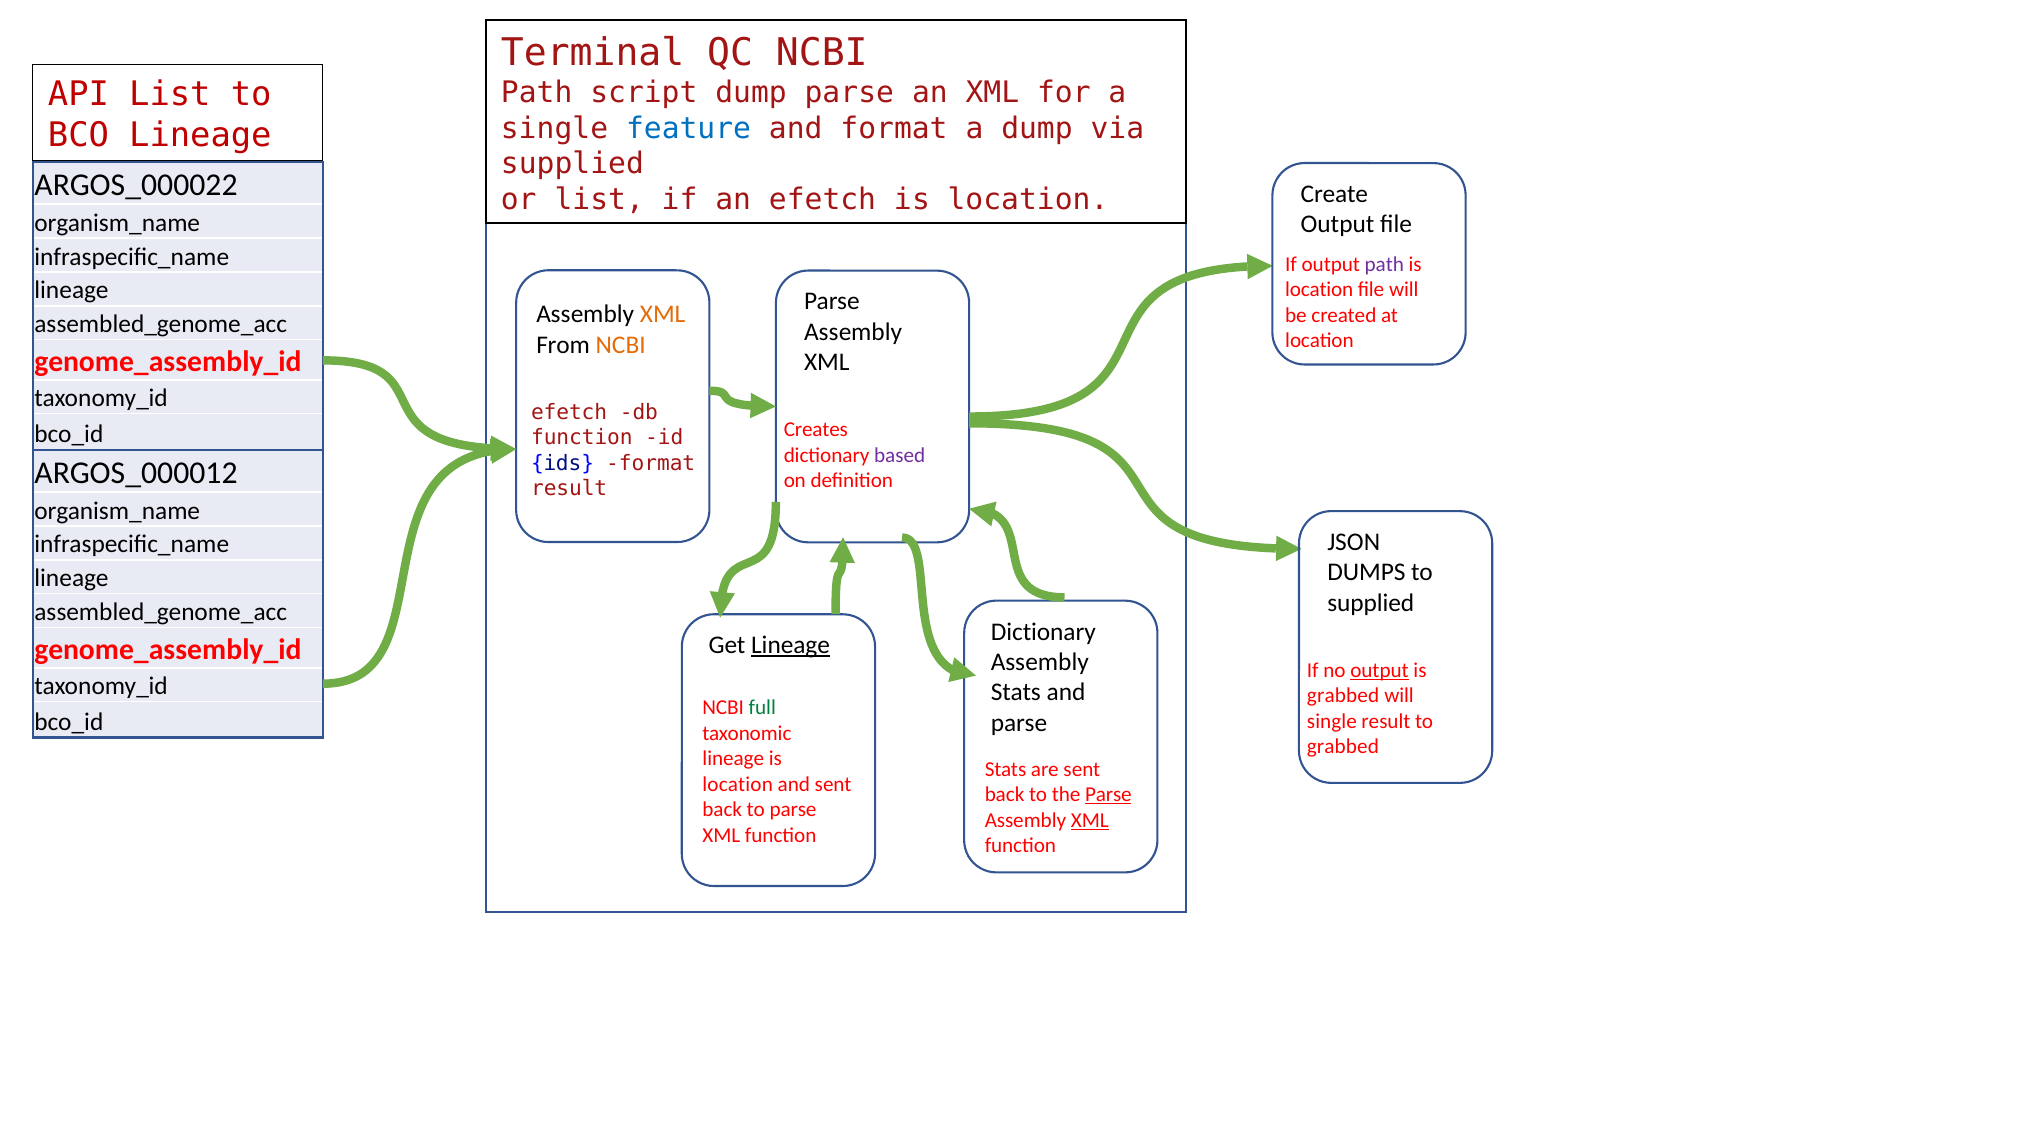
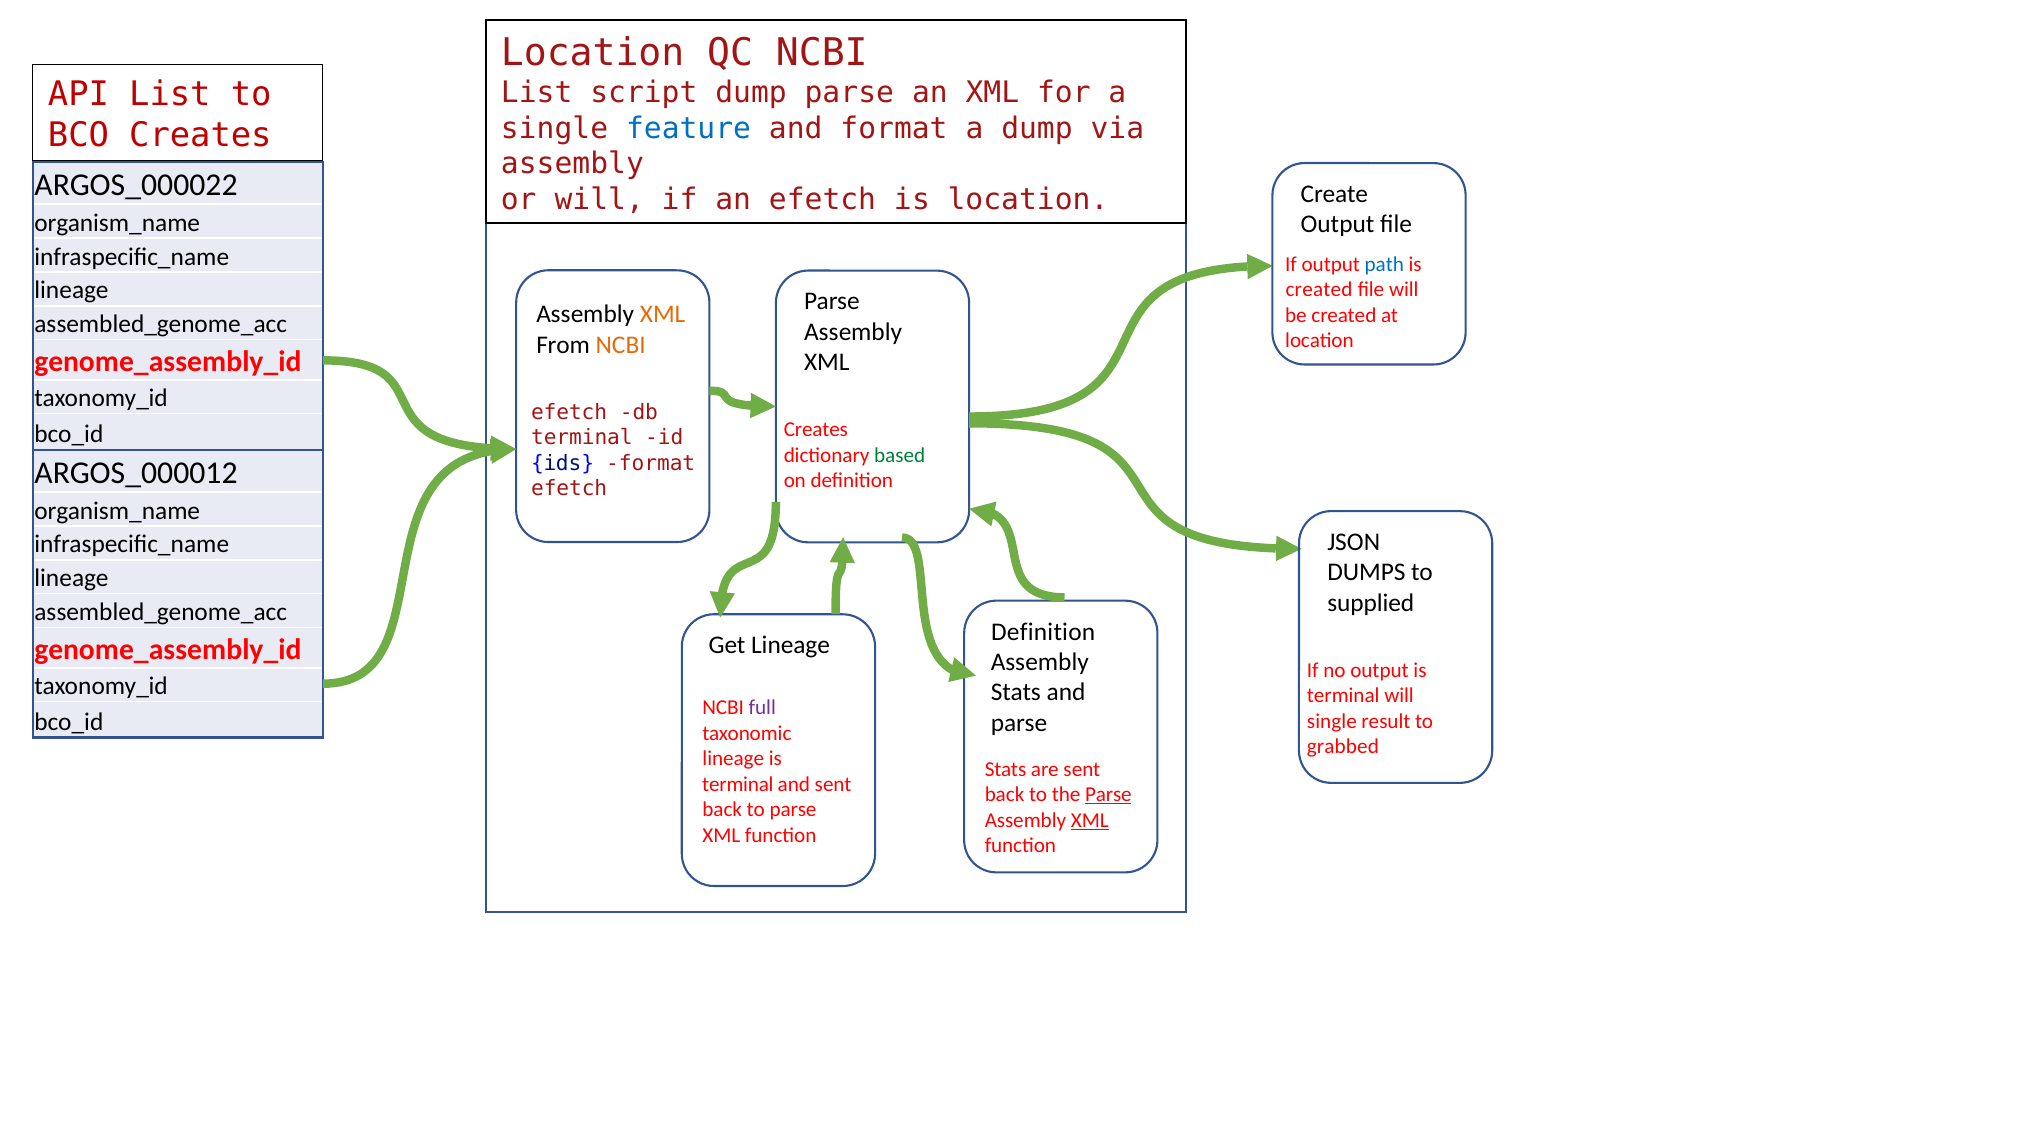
Terminal at (593, 53): Terminal -> Location
Path at (537, 93): Path -> List
BCO Lineage: Lineage -> Creates
supplied at (572, 164): supplied -> assembly
or list: list -> will
path at (1384, 264) colour: purple -> blue
location at (1319, 290): location -> created
function at (582, 438): function -> terminal
based colour: purple -> green
result at (569, 489): result -> efetch
Dictionary at (1043, 632): Dictionary -> Definition
Lineage at (791, 645) underline: present -> none
output at (1380, 670) underline: present -> none
grabbed at (1343, 696): grabbed -> terminal
full colour: green -> purple
location at (738, 784): location -> terminal
